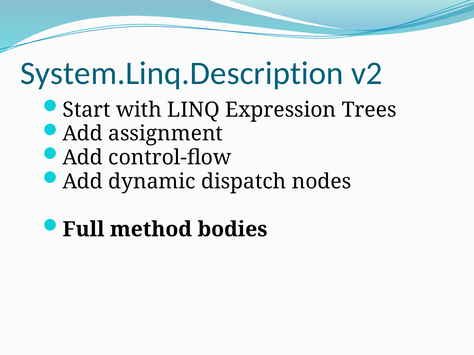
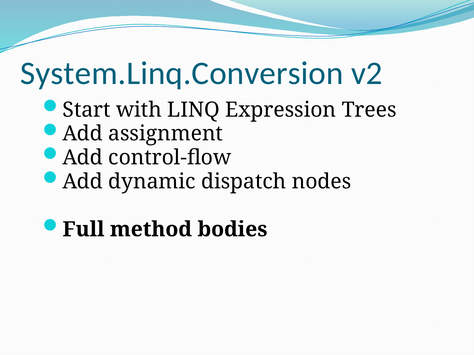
System.Linq.Description: System.Linq.Description -> System.Linq.Conversion
